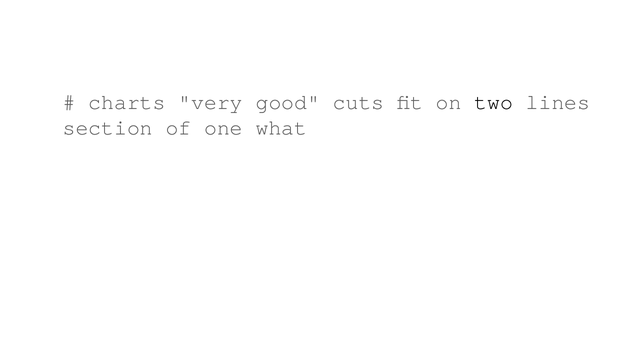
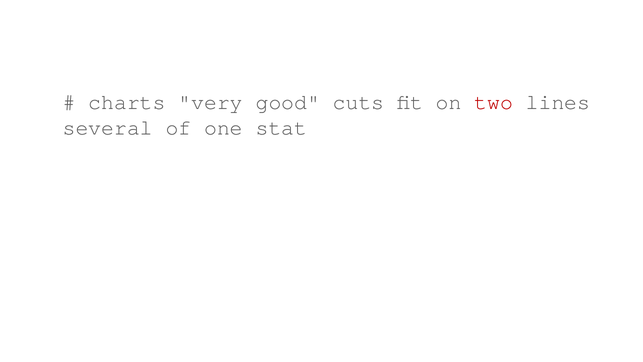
two colour: black -> red
section: section -> several
what: what -> stat
